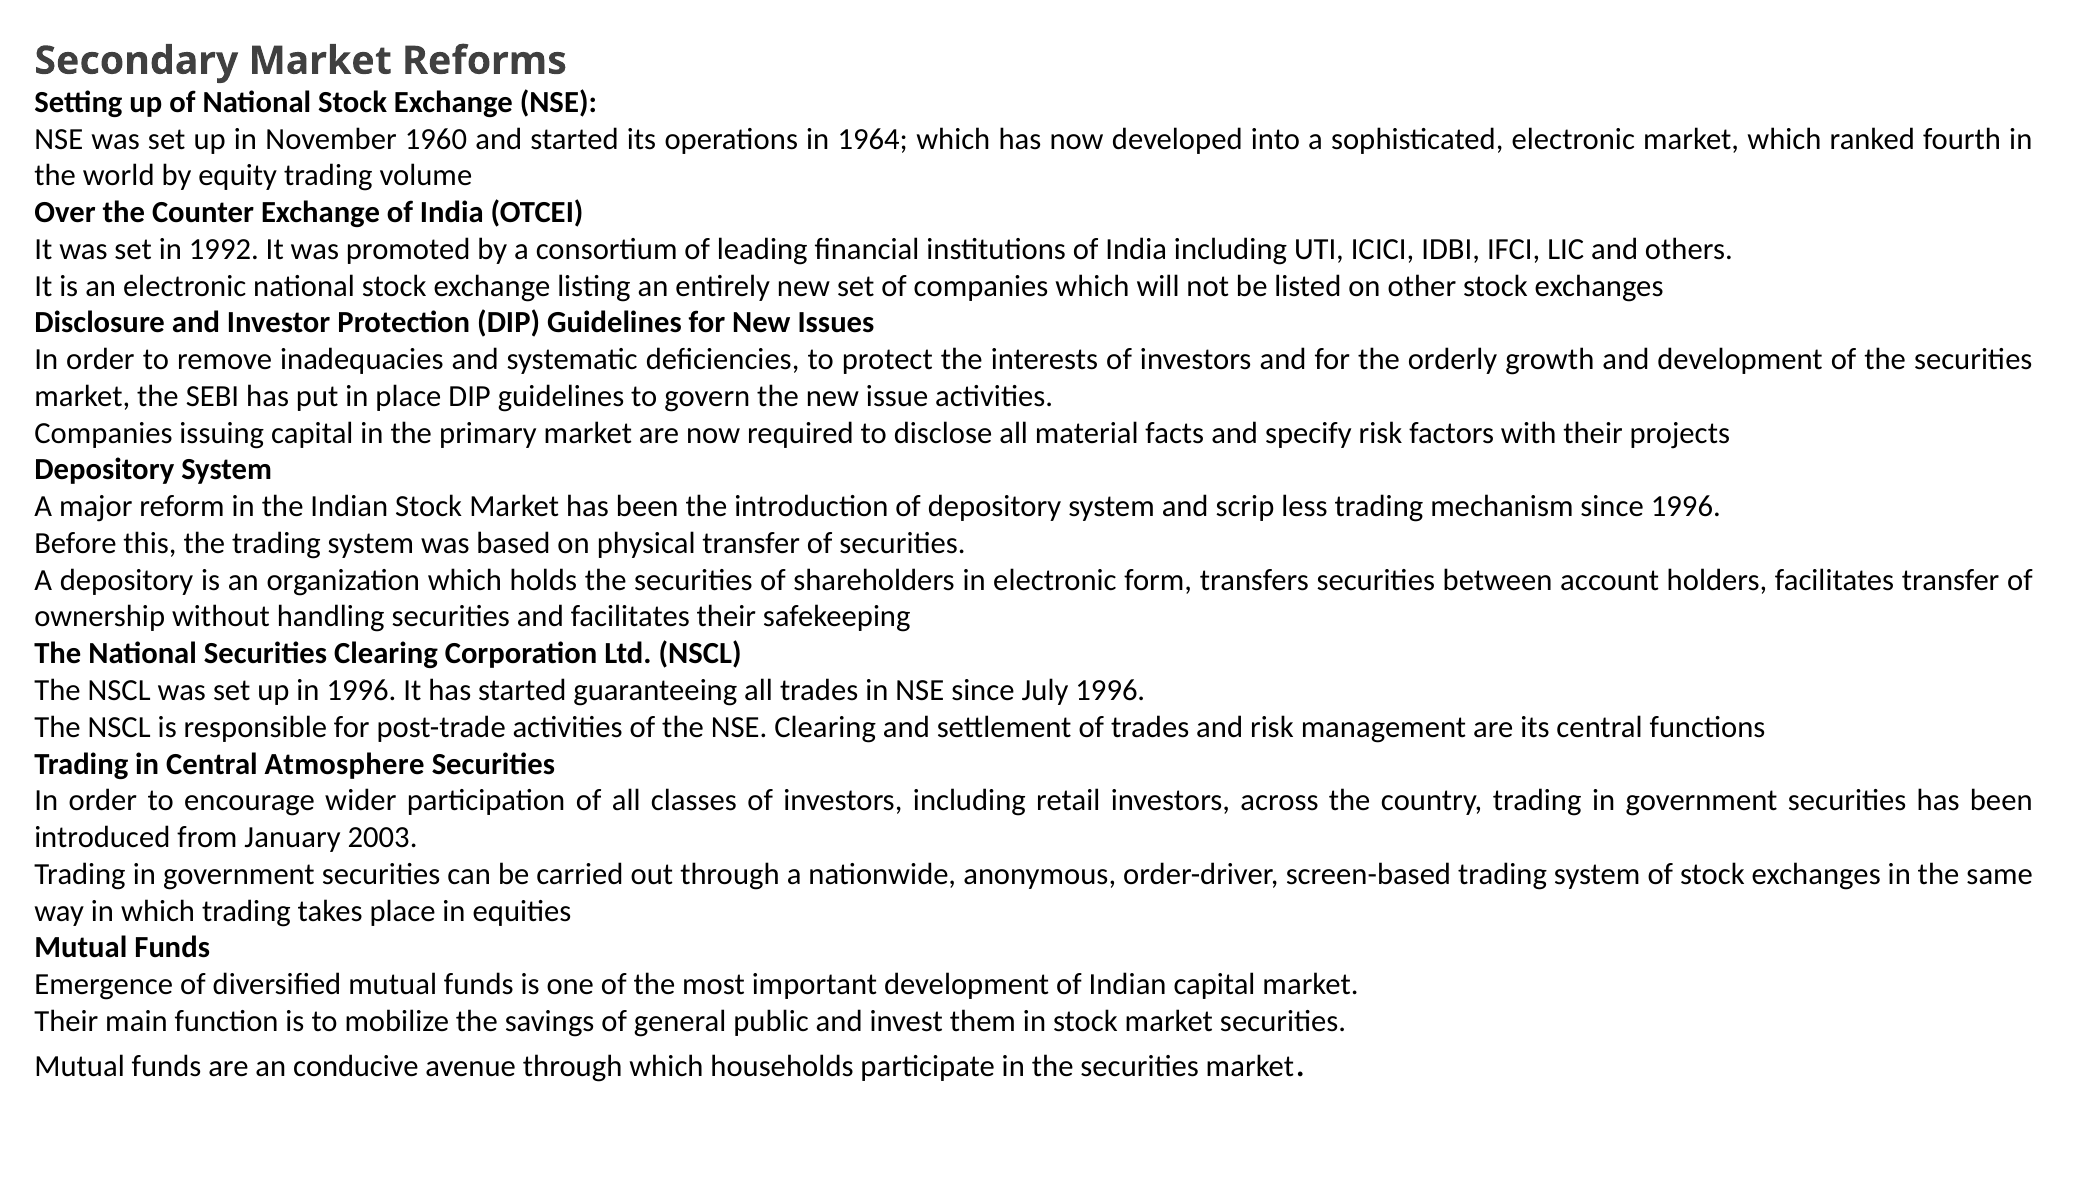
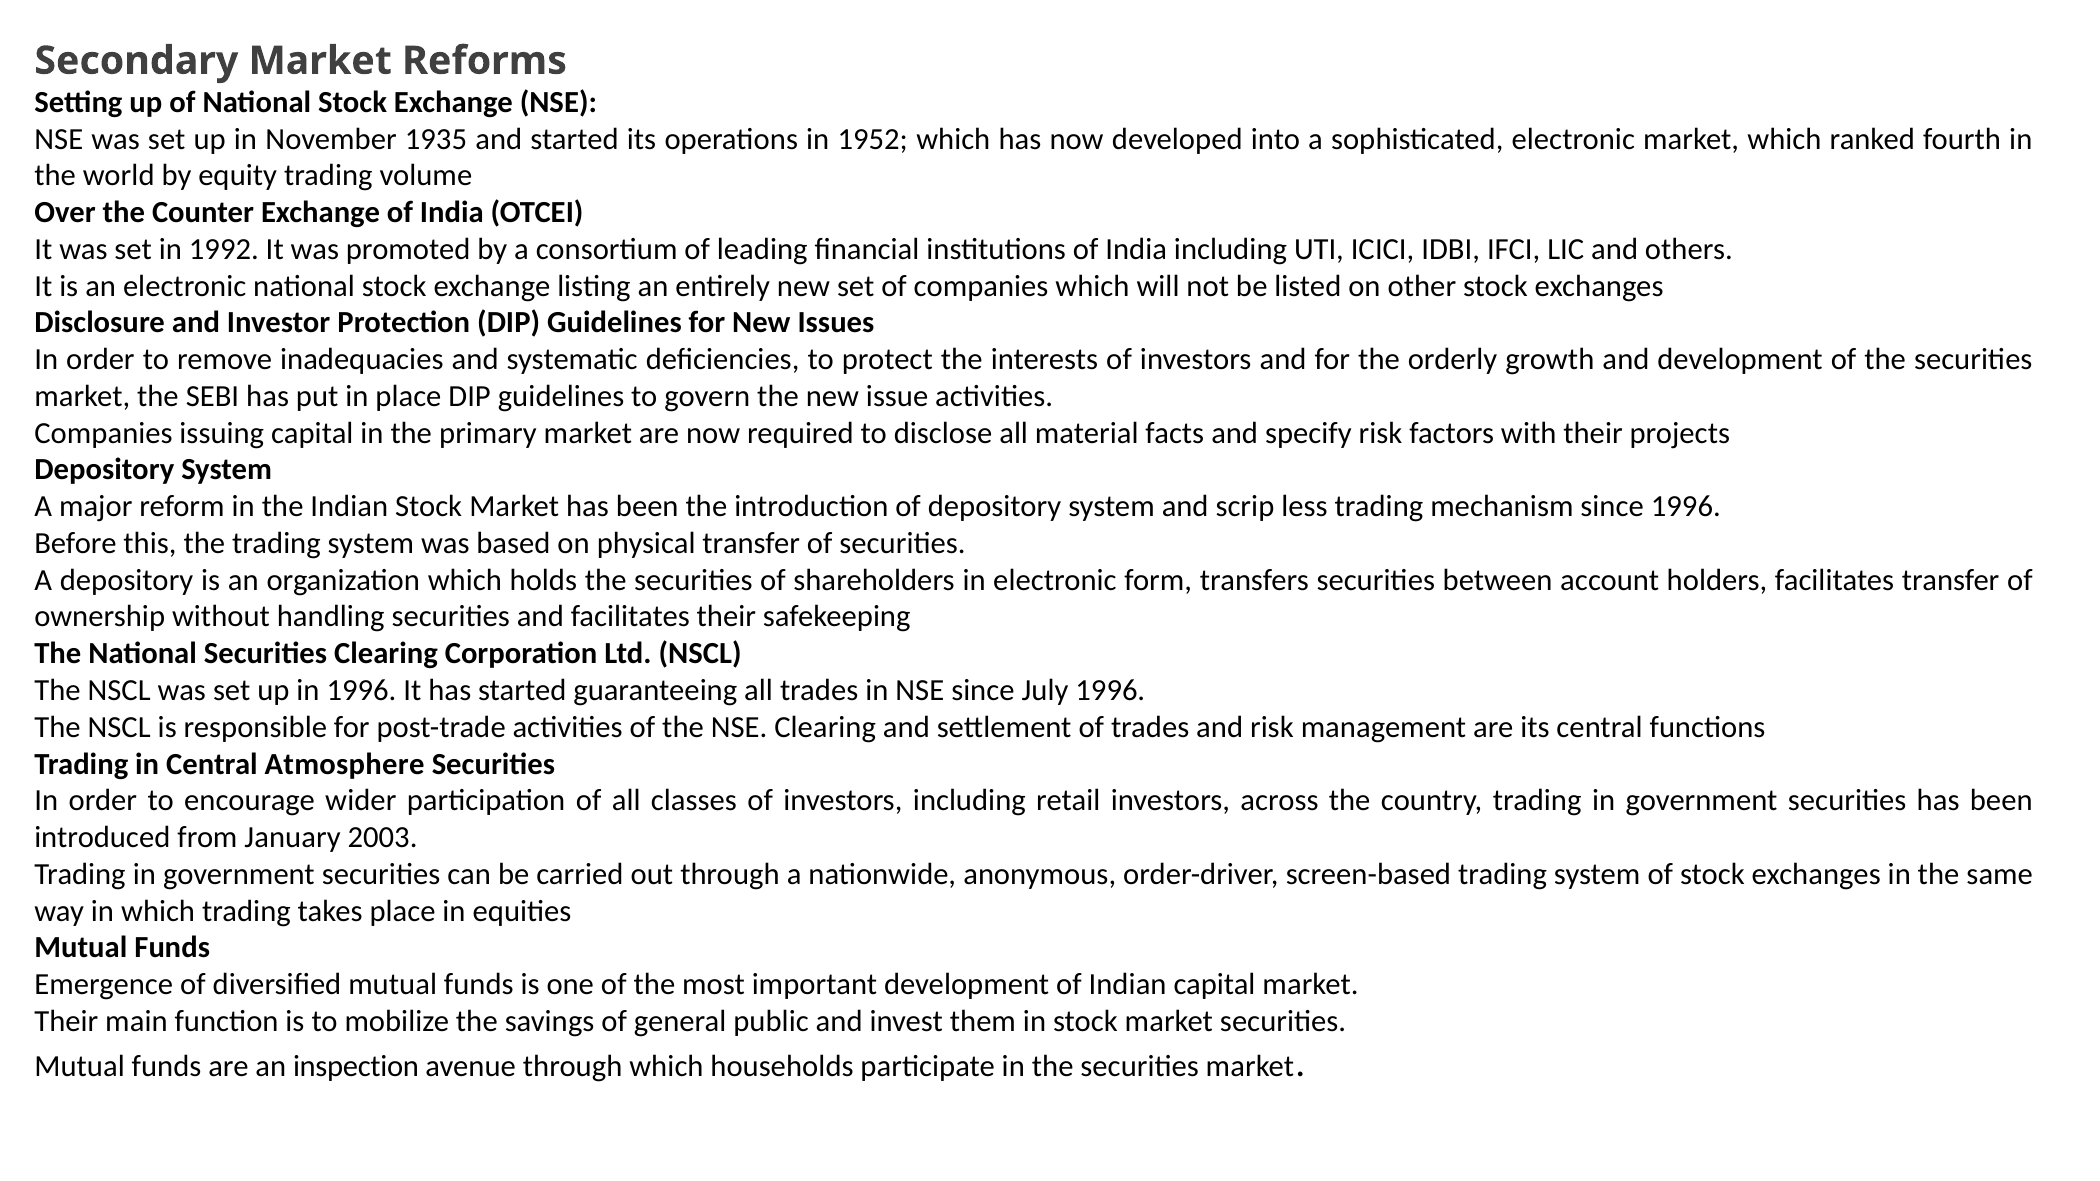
1960: 1960 -> 1935
1964: 1964 -> 1952
conducive: conducive -> inspection
